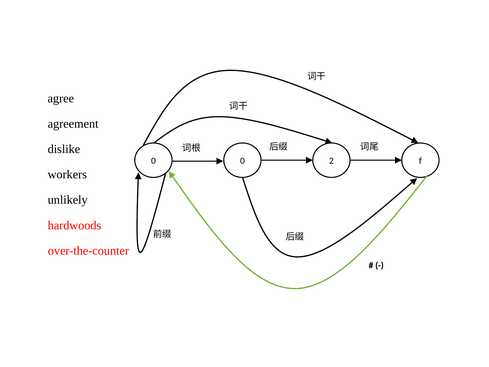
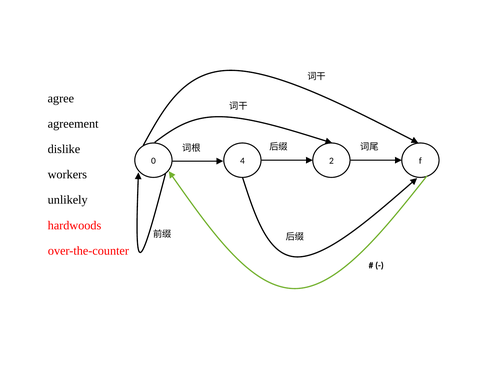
0 0: 0 -> 4
